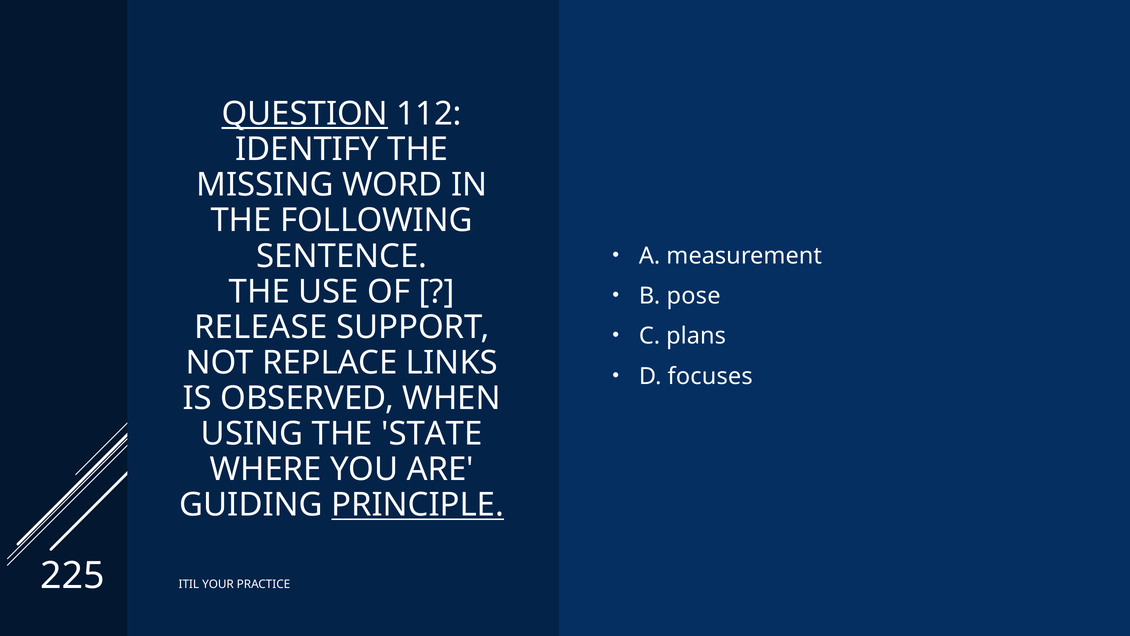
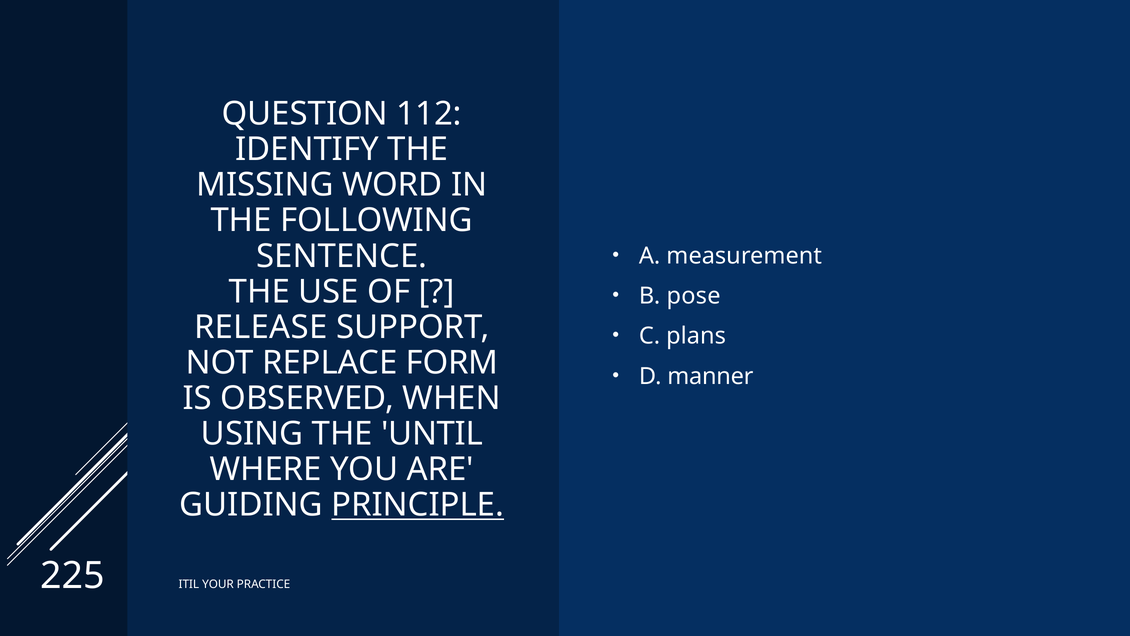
QUESTION underline: present -> none
LINKS: LINKS -> FORM
focuses: focuses -> manner
STATE: STATE -> UNTIL
